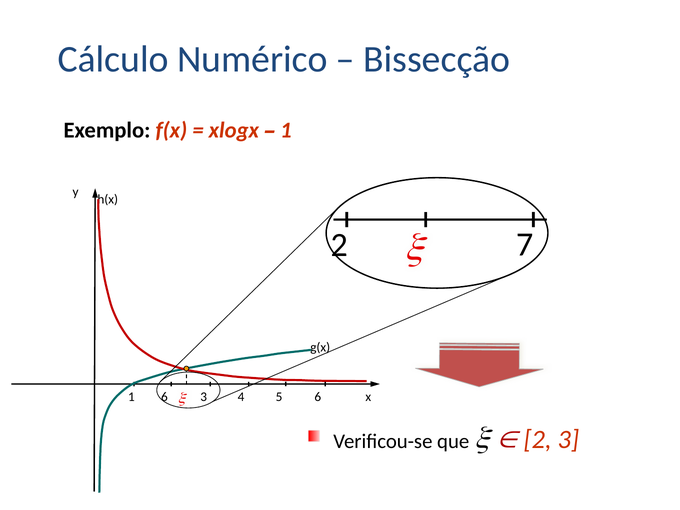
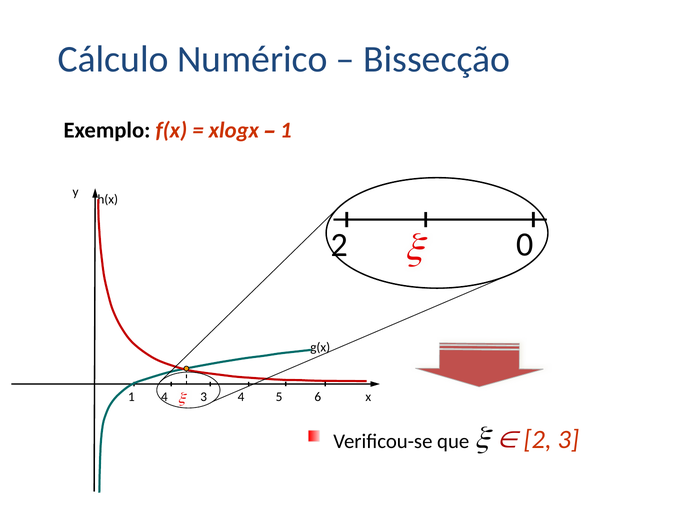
7: 7 -> 0
1 6: 6 -> 4
